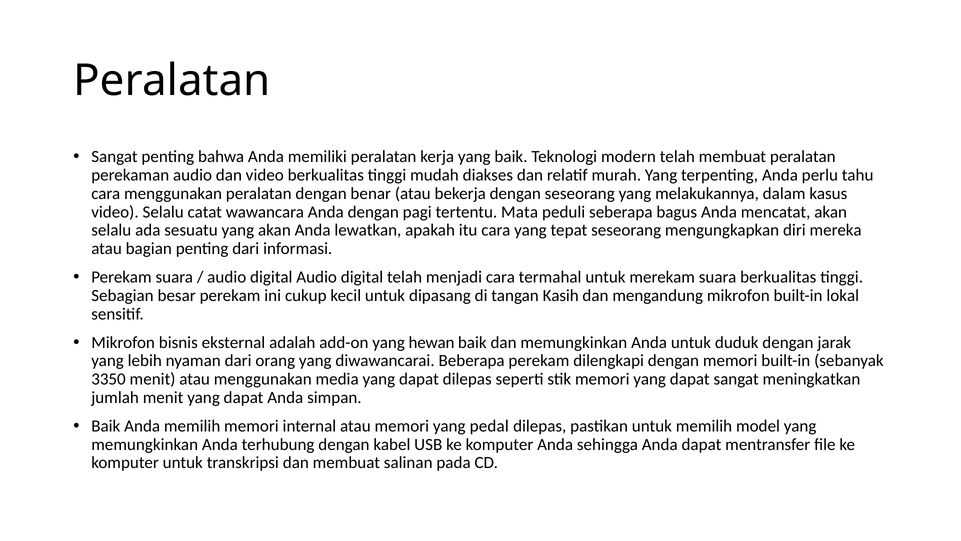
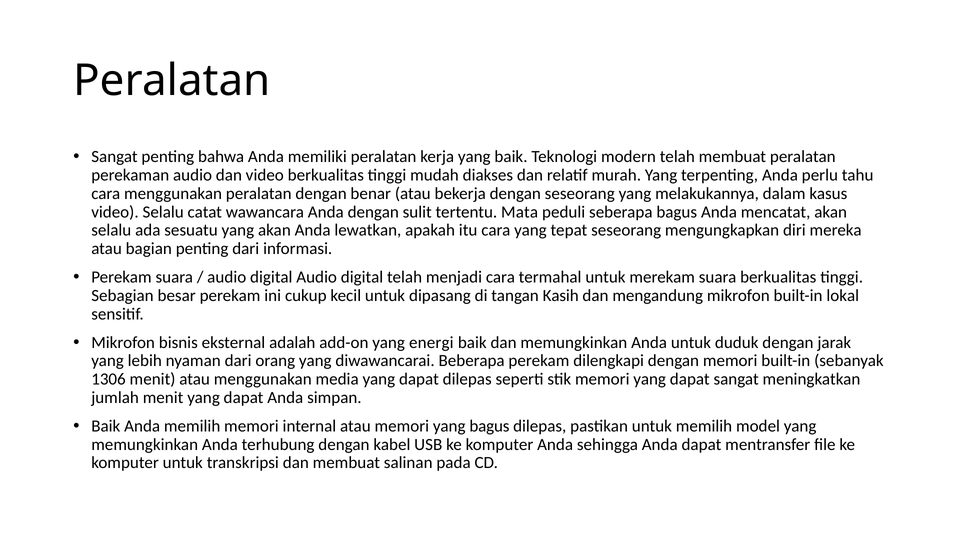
pagi: pagi -> sulit
hewan: hewan -> energi
3350: 3350 -> 1306
yang pedal: pedal -> bagus
